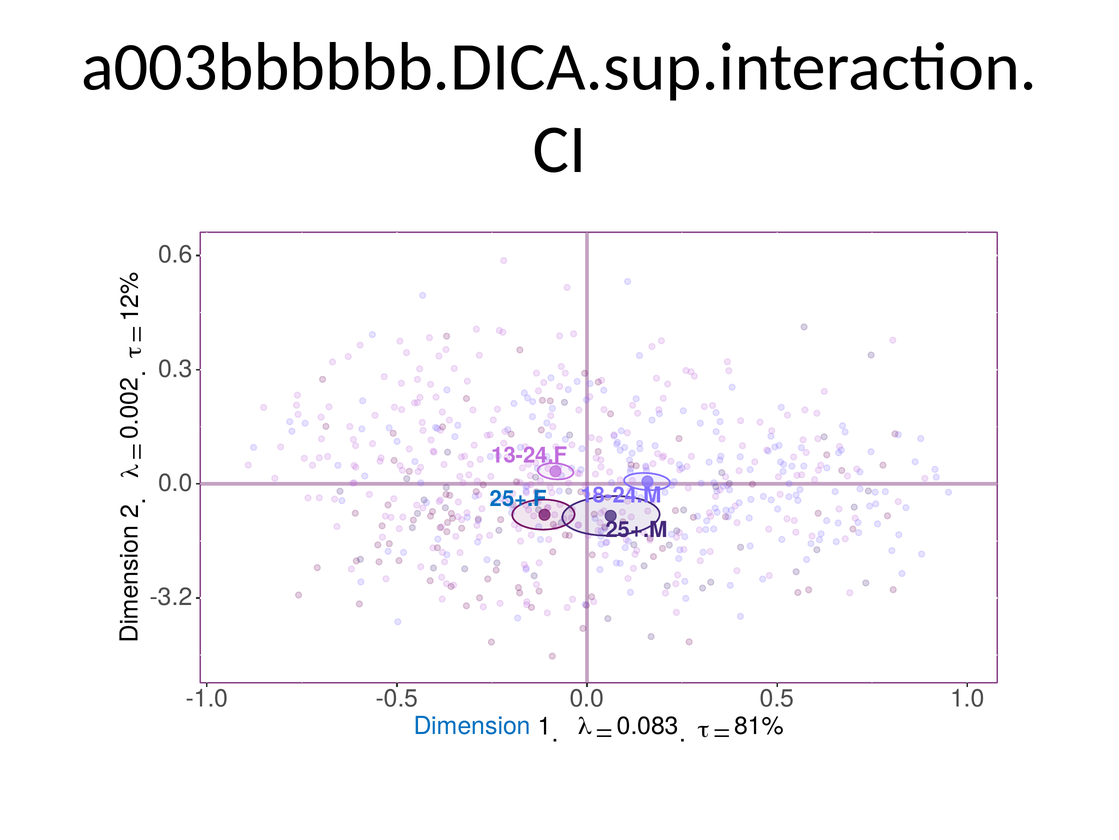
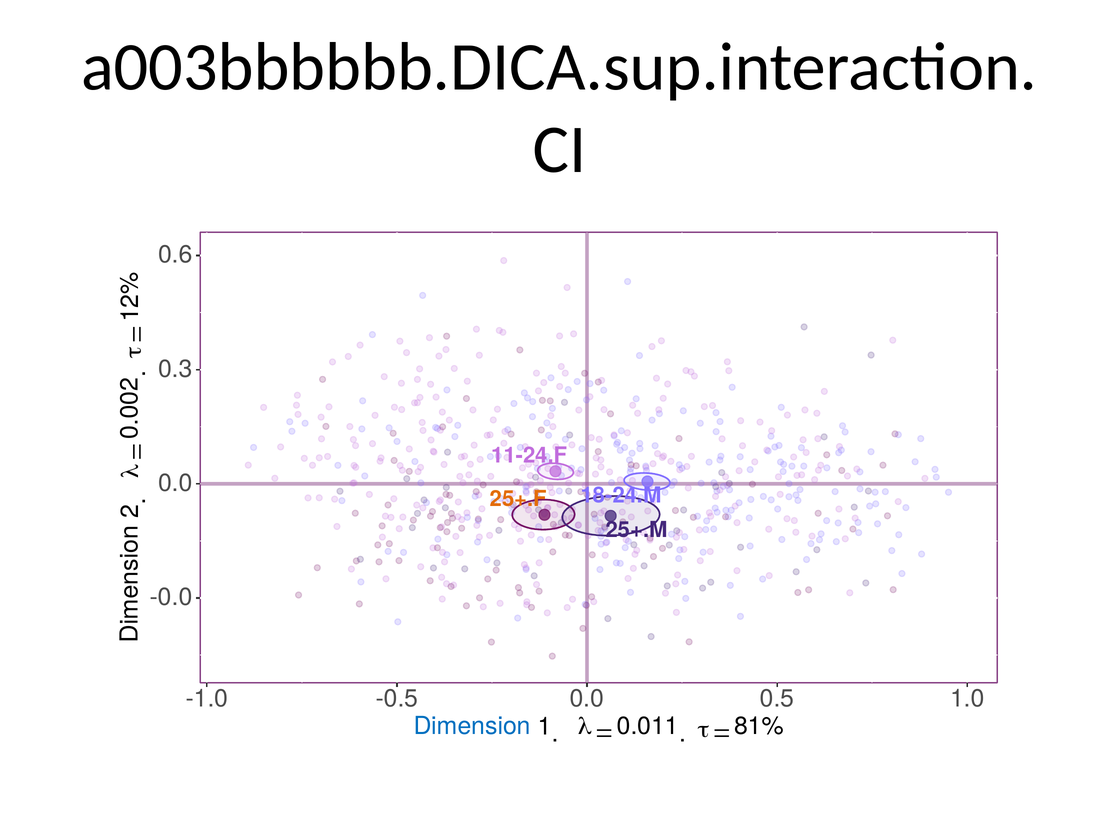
13-24.F: 13-24.F -> 11-24.F
25+.F colour: blue -> orange
-3.2: -3.2 -> -0.0
0.083: 0.083 -> 0.011
